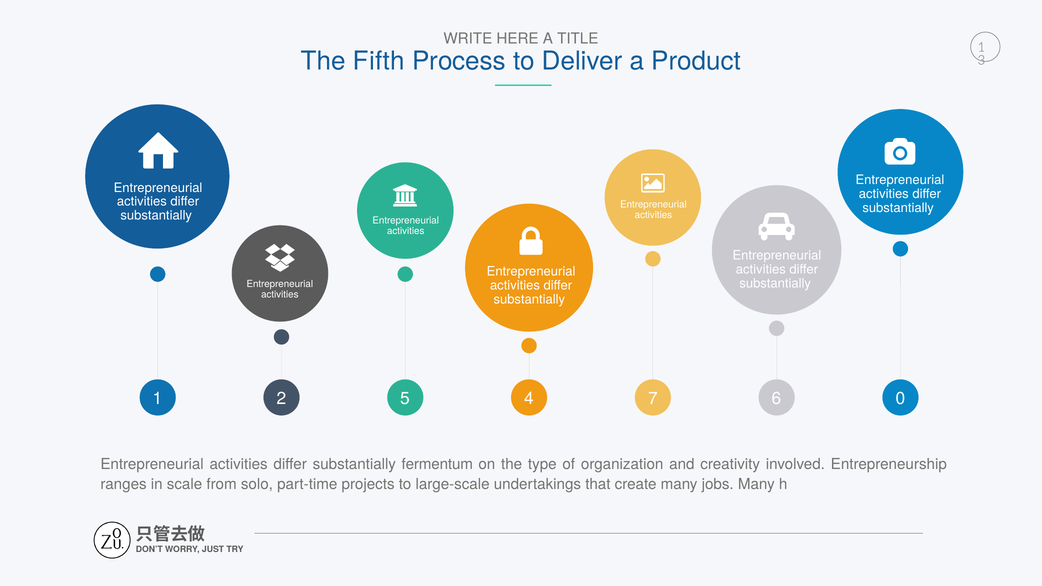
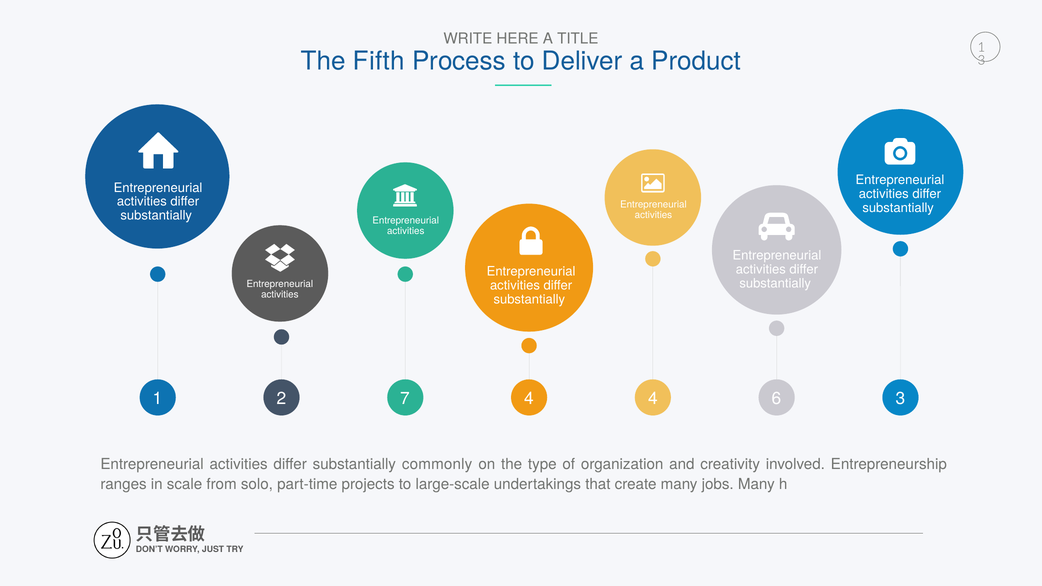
5: 5 -> 7
4 7: 7 -> 4
6 0: 0 -> 3
fermentum: fermentum -> commonly
